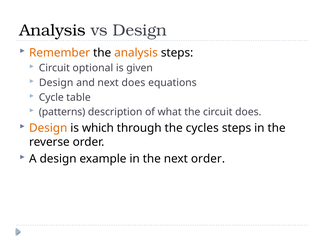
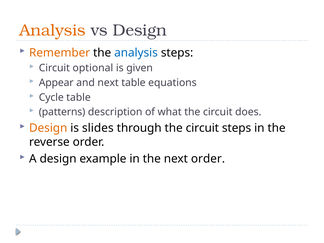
Analysis at (53, 30) colour: black -> orange
analysis at (136, 53) colour: orange -> blue
Design at (56, 83): Design -> Appear
next does: does -> table
which: which -> slides
through the cycles: cycles -> circuit
